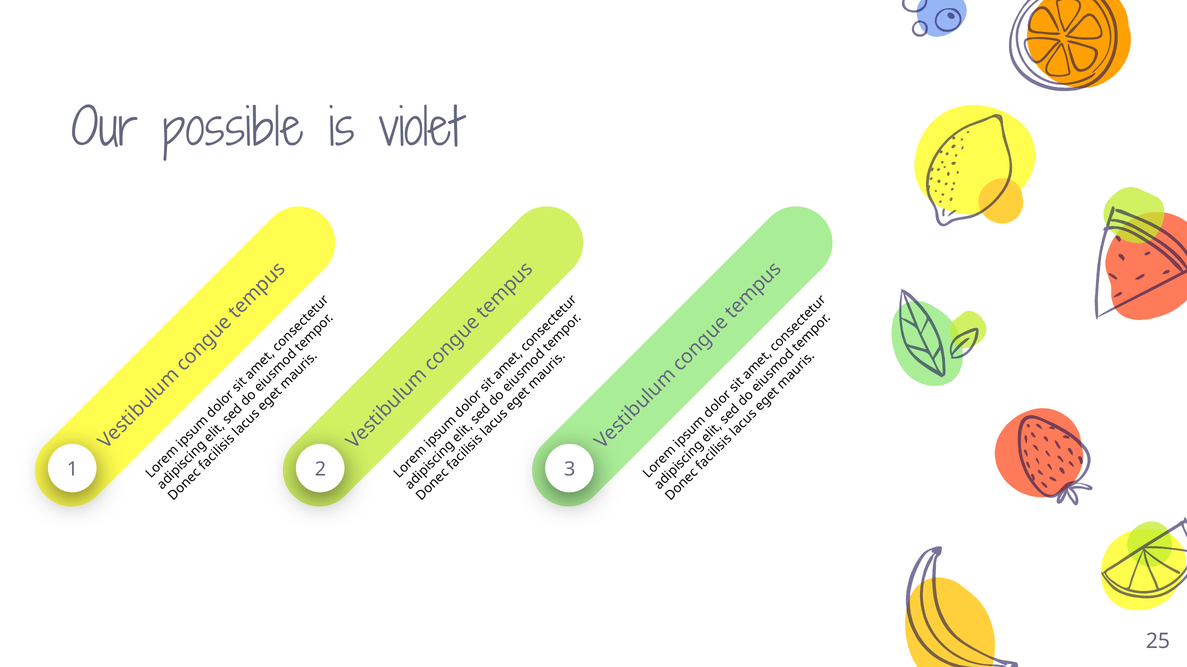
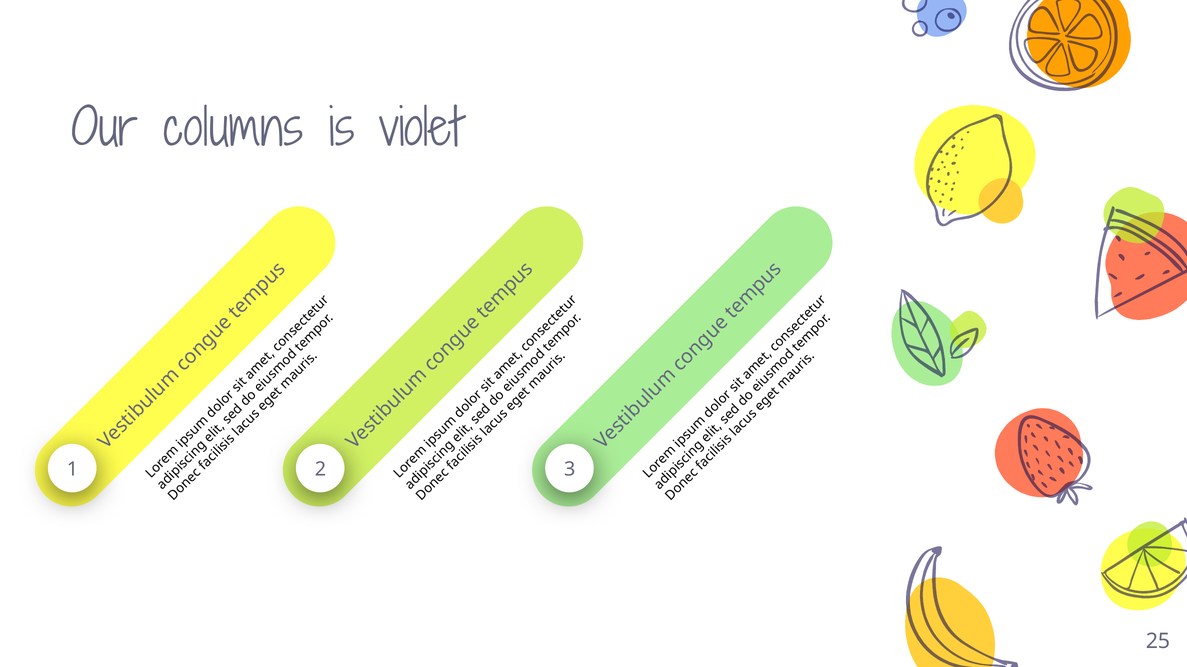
possible: possible -> columns
